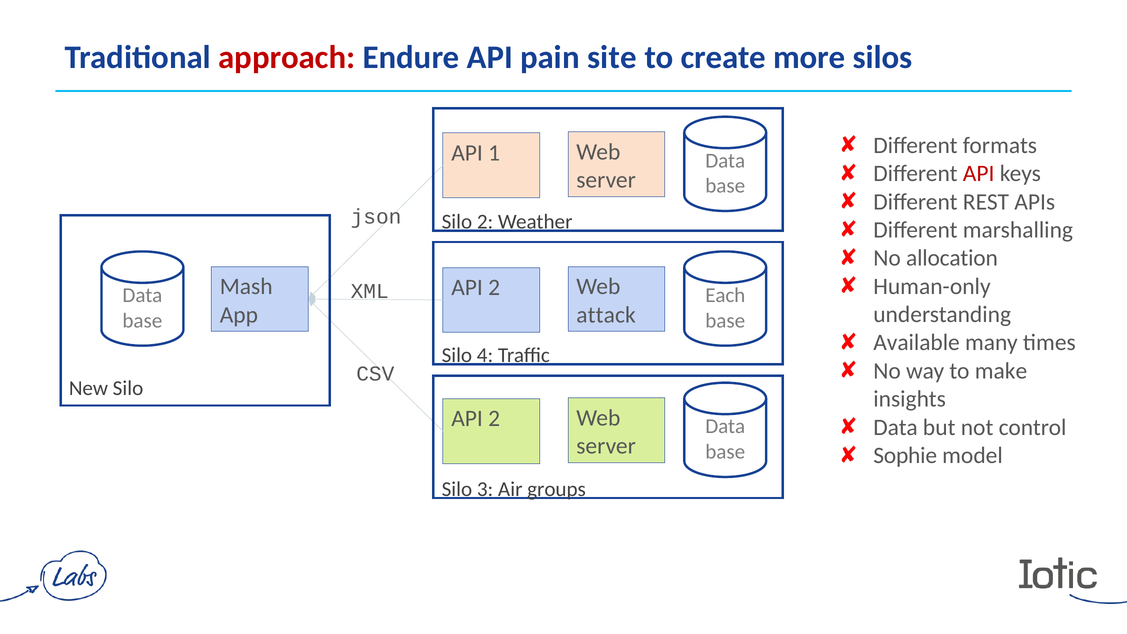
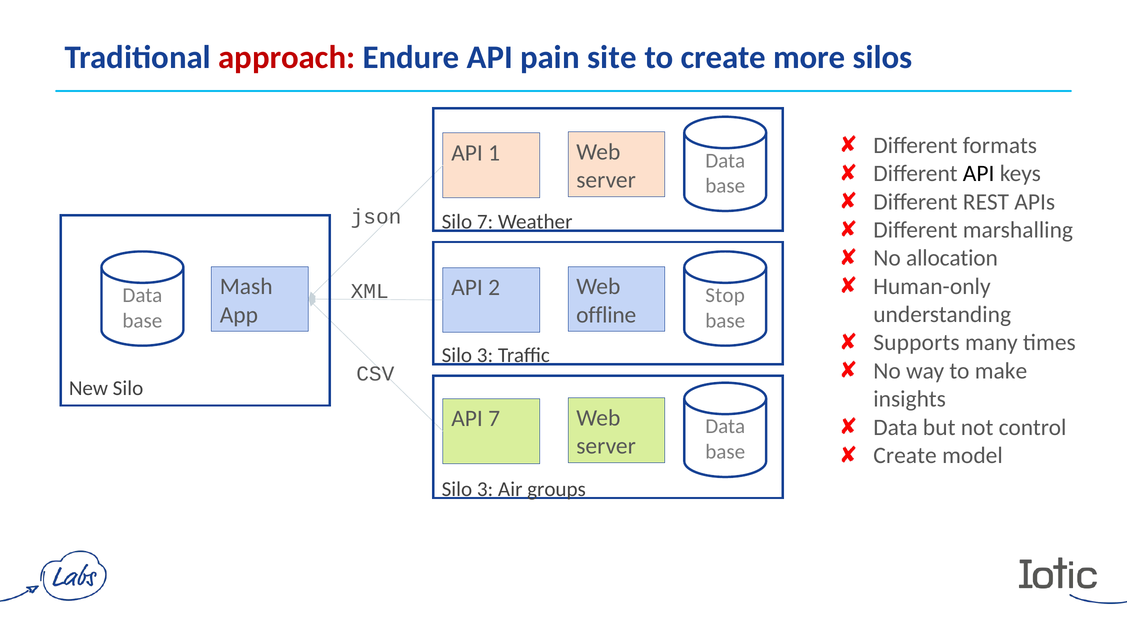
API at (979, 174) colour: red -> black
Silo 2: 2 -> 7
Each: Each -> Stop
attack: attack -> offline
Available: Available -> Supports
4 at (485, 355): 4 -> 3
2 at (494, 419): 2 -> 7
Sophie at (905, 455): Sophie -> Create
